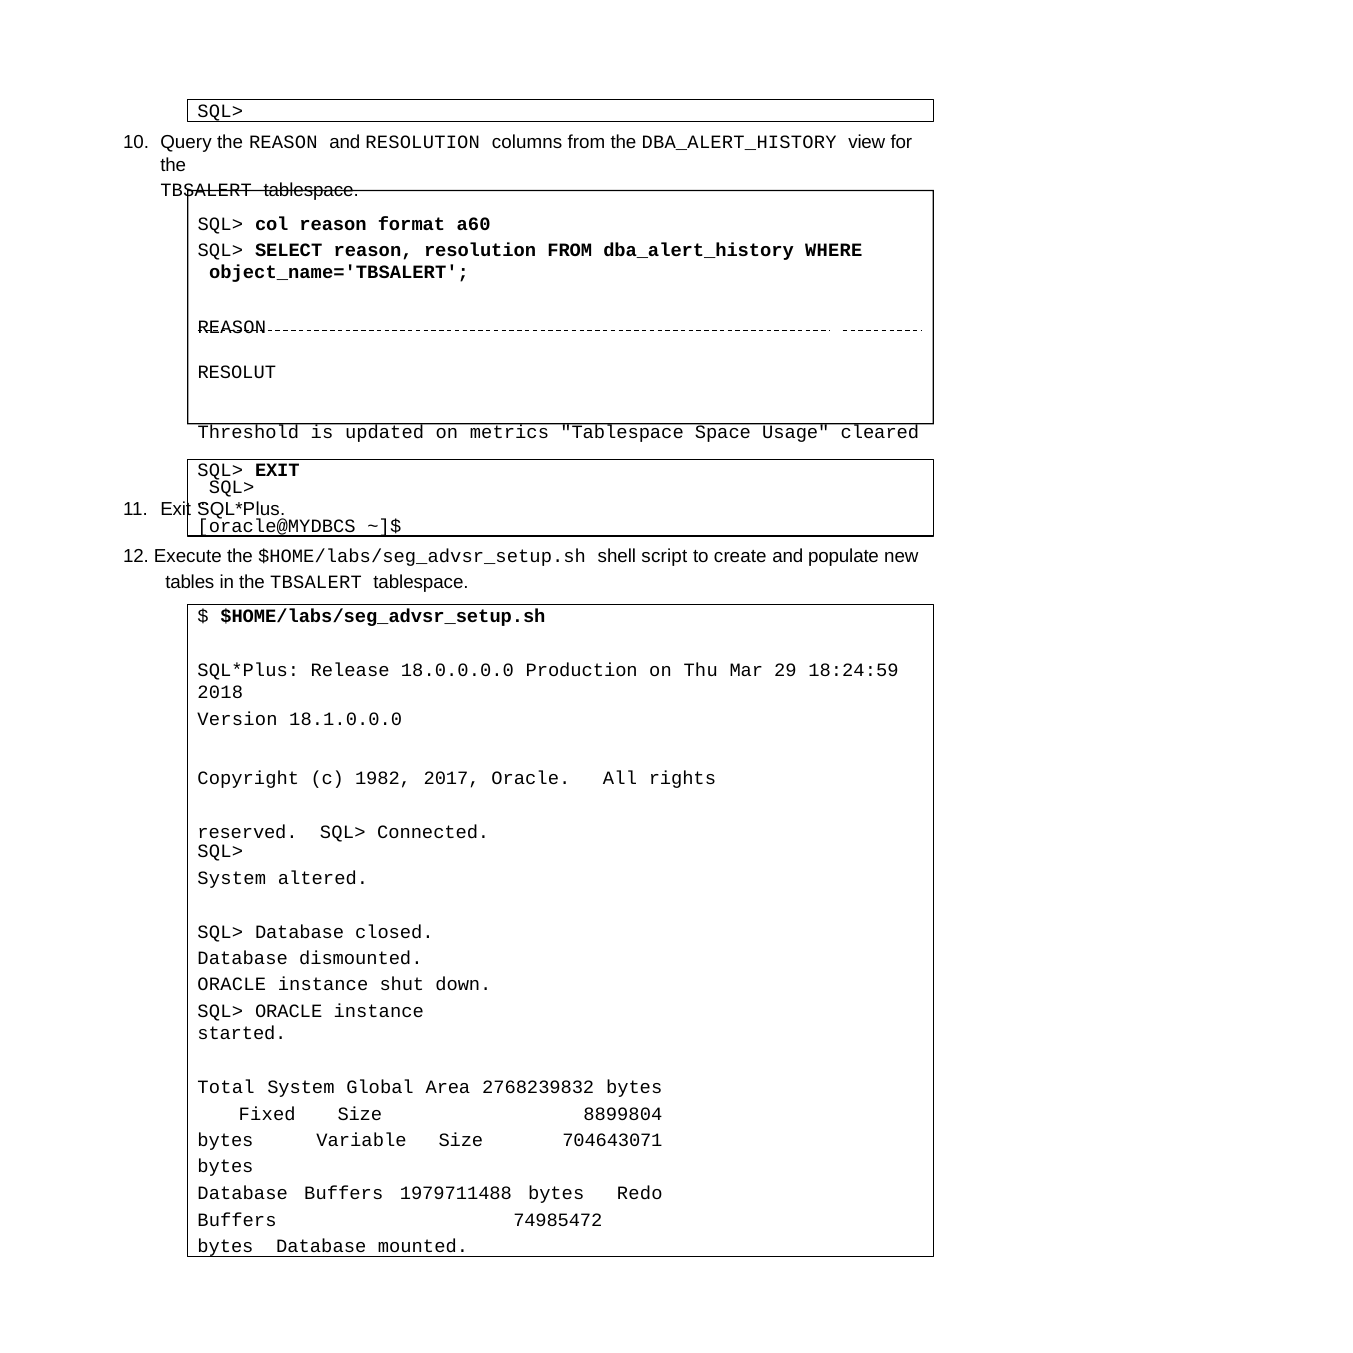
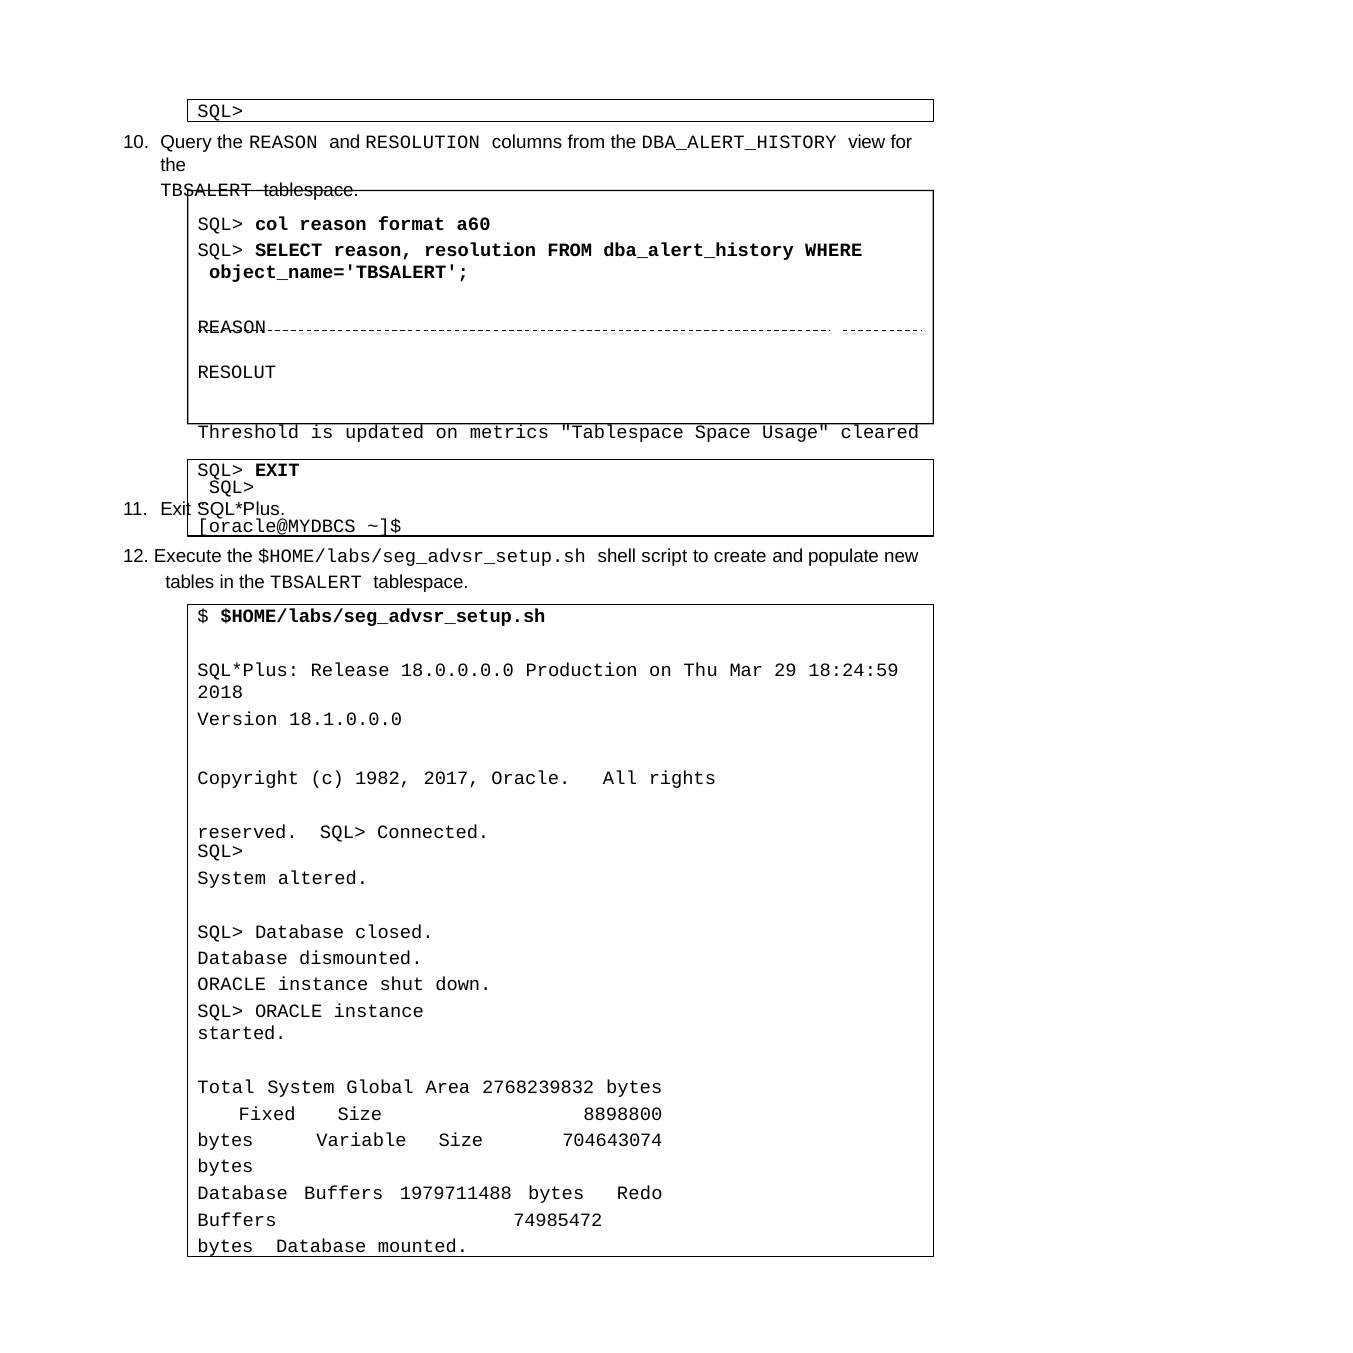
8899804: 8899804 -> 8898800
704643071: 704643071 -> 704643074
